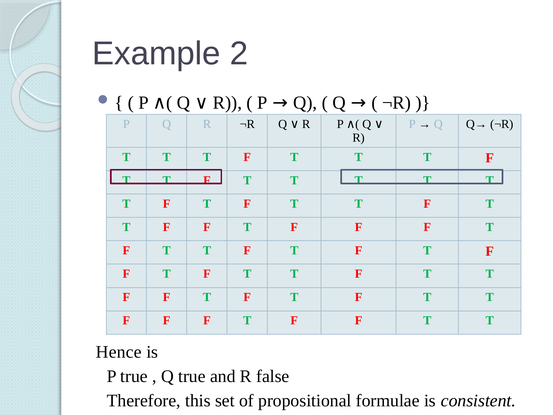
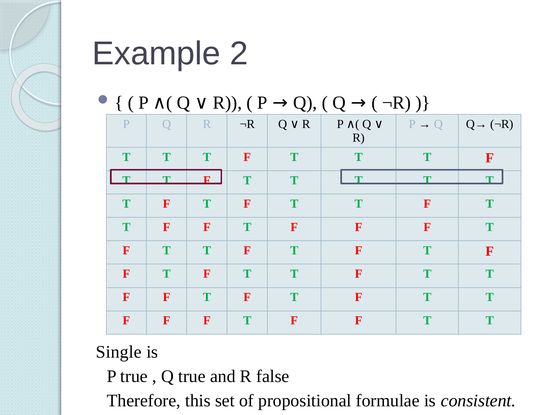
Hence: Hence -> Single
